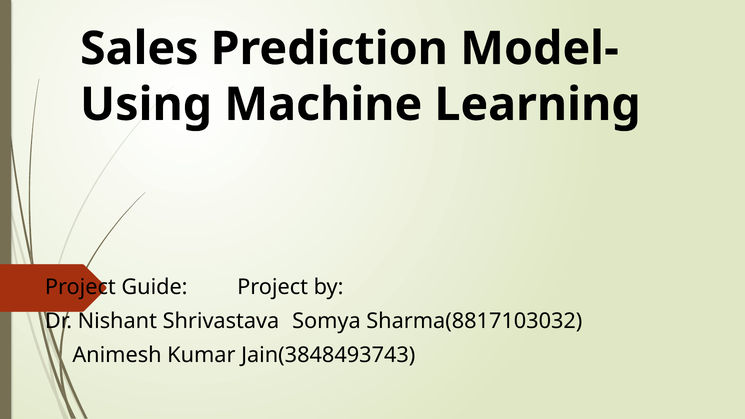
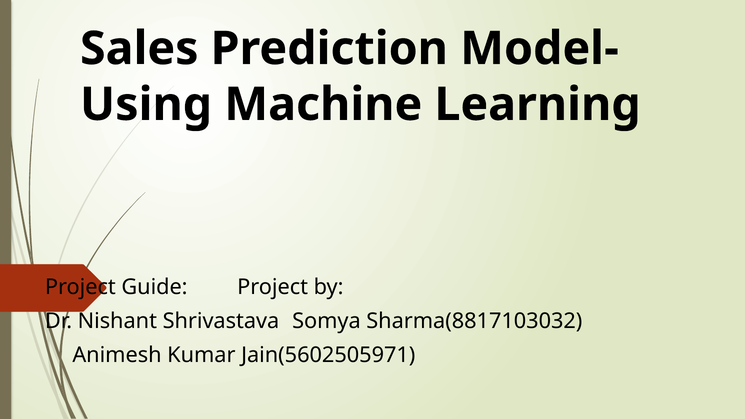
Jain(3848493743: Jain(3848493743 -> Jain(5602505971
